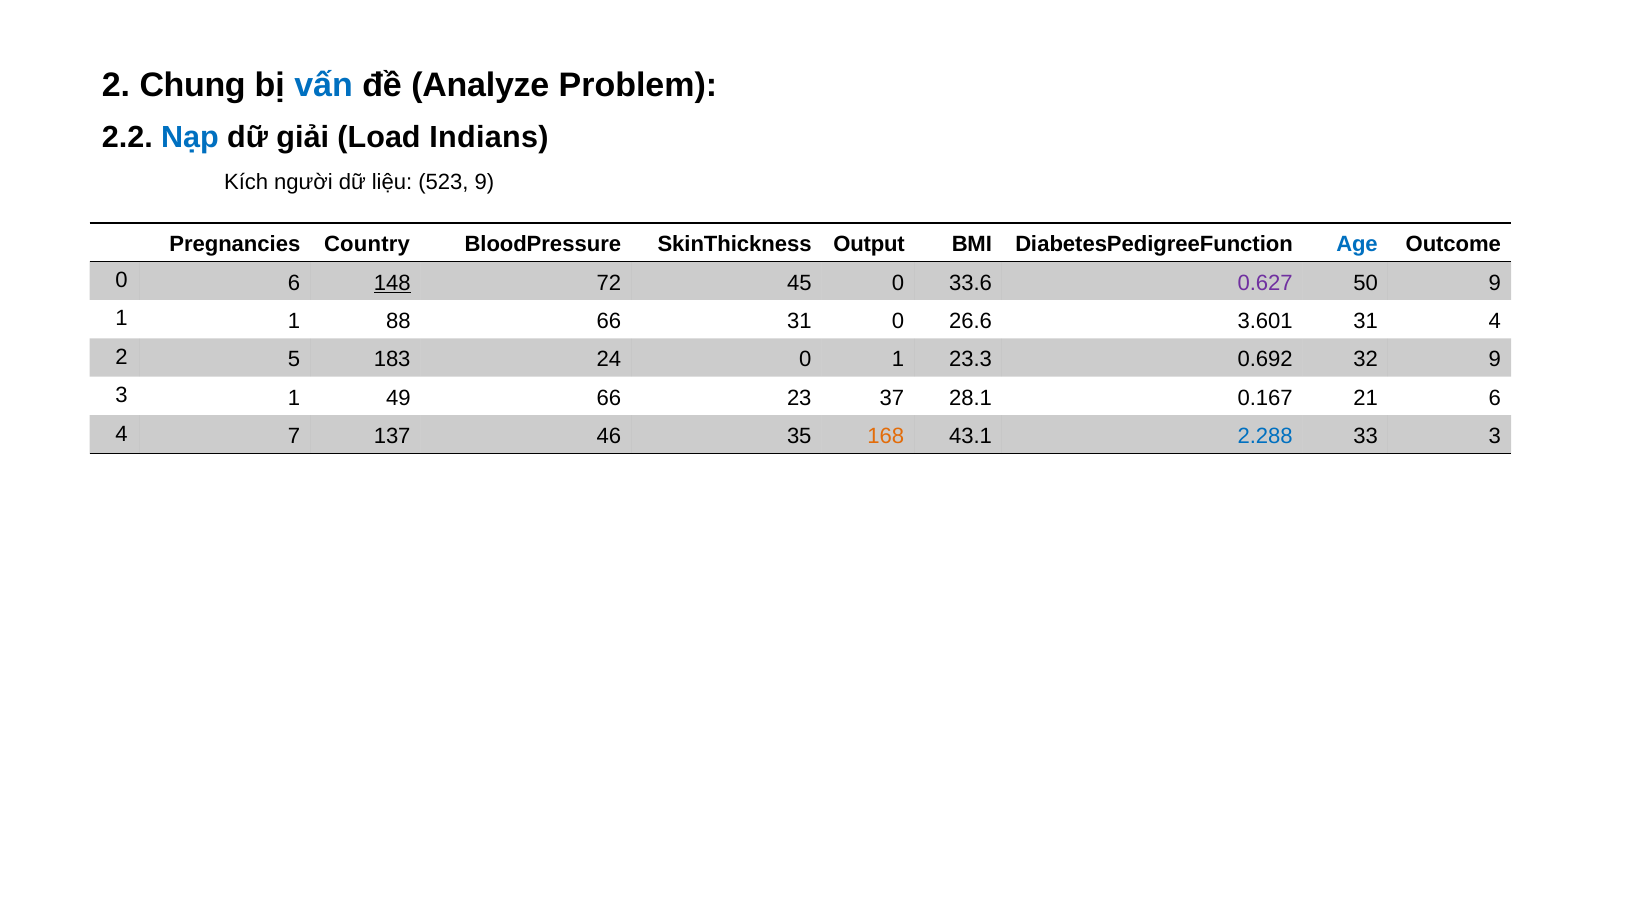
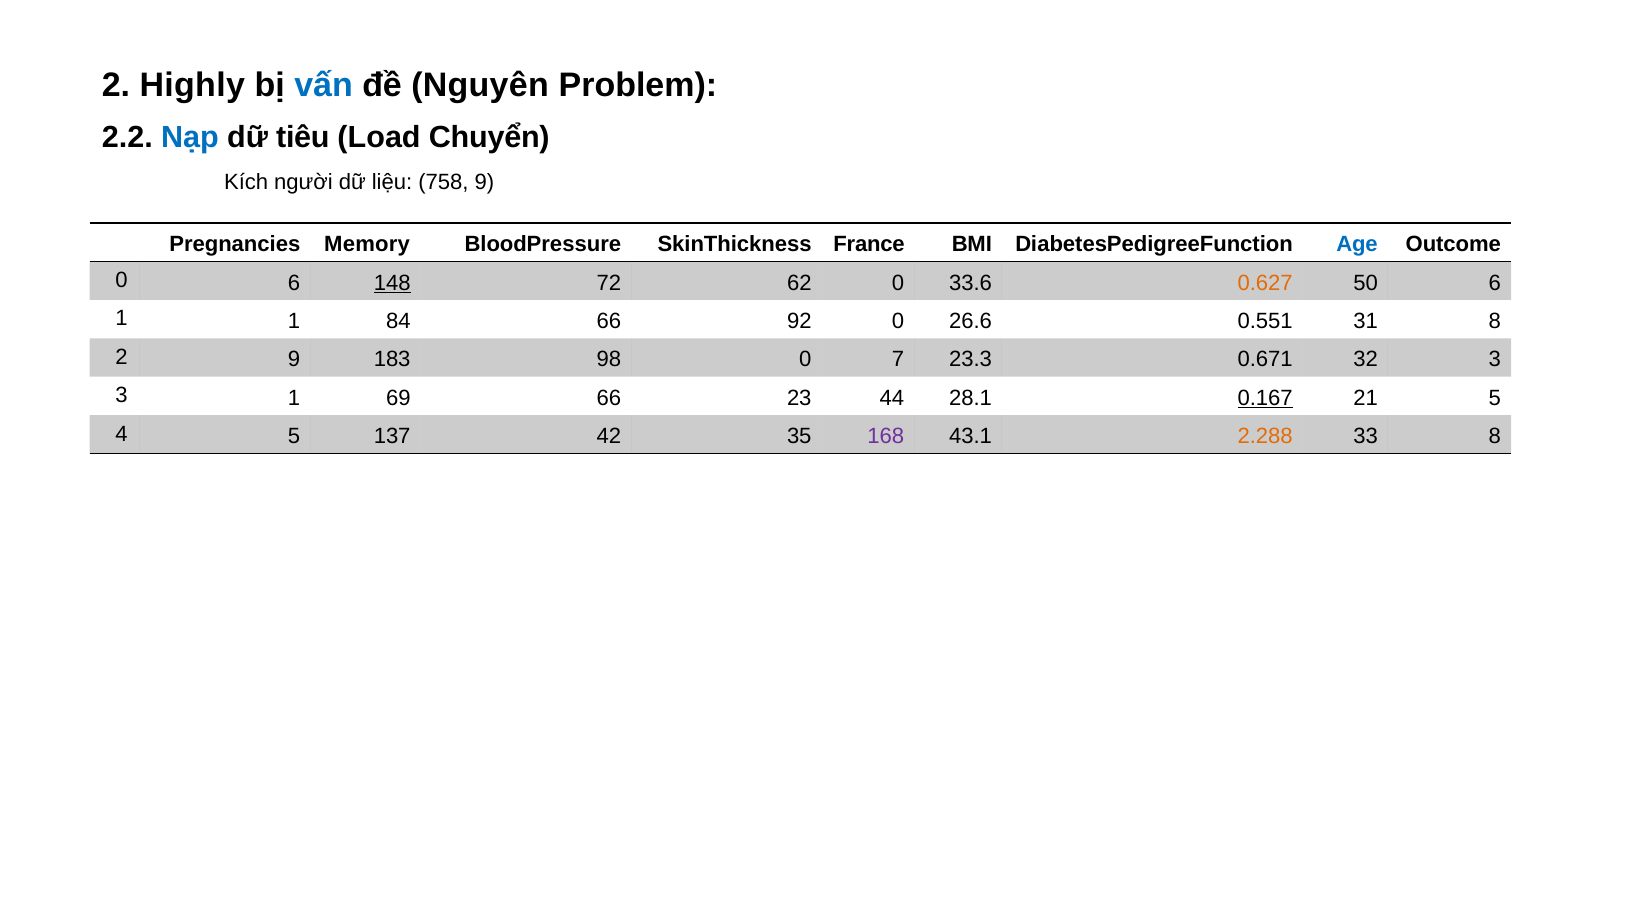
Chung: Chung -> Highly
Analyze: Analyze -> Nguyên
giải: giải -> tiêu
Indians: Indians -> Chuyển
523: 523 -> 758
Country: Country -> Memory
Output: Output -> France
45: 45 -> 62
0.627 colour: purple -> orange
50 9: 9 -> 6
88: 88 -> 84
66 31: 31 -> 92
3.601: 3.601 -> 0.551
31 4: 4 -> 8
2 5: 5 -> 9
24: 24 -> 98
0 1: 1 -> 7
0.692: 0.692 -> 0.671
32 9: 9 -> 3
49: 49 -> 69
37: 37 -> 44
0.167 underline: none -> present
21 6: 6 -> 5
4 7: 7 -> 5
46: 46 -> 42
168 colour: orange -> purple
2.288 colour: blue -> orange
33 3: 3 -> 8
